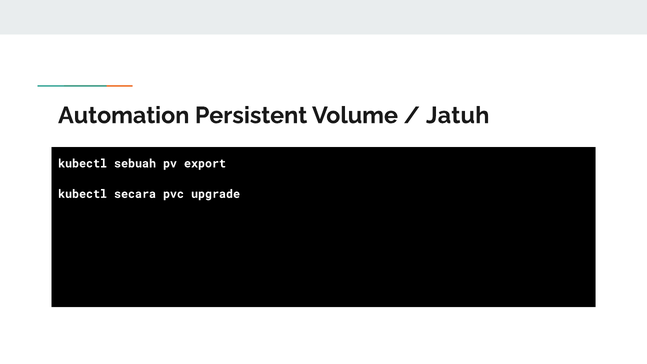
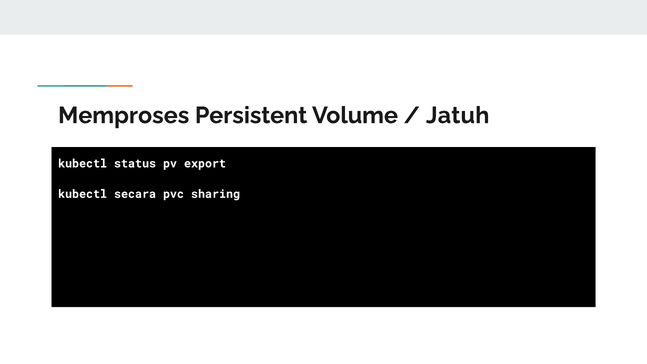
Automation: Automation -> Memproses
sebuah: sebuah -> status
upgrade: upgrade -> sharing
